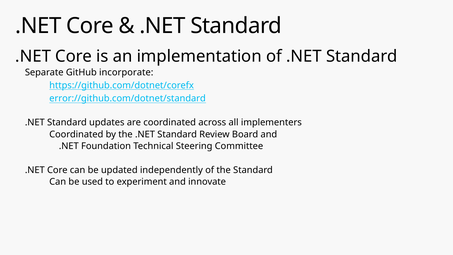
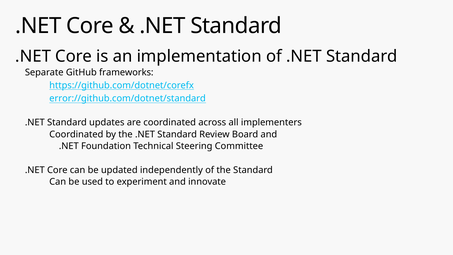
incorporate: incorporate -> frameworks
